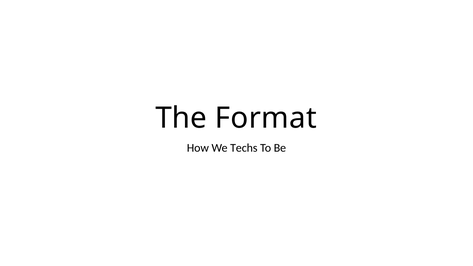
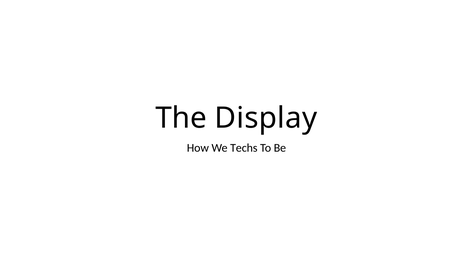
Format: Format -> Display
